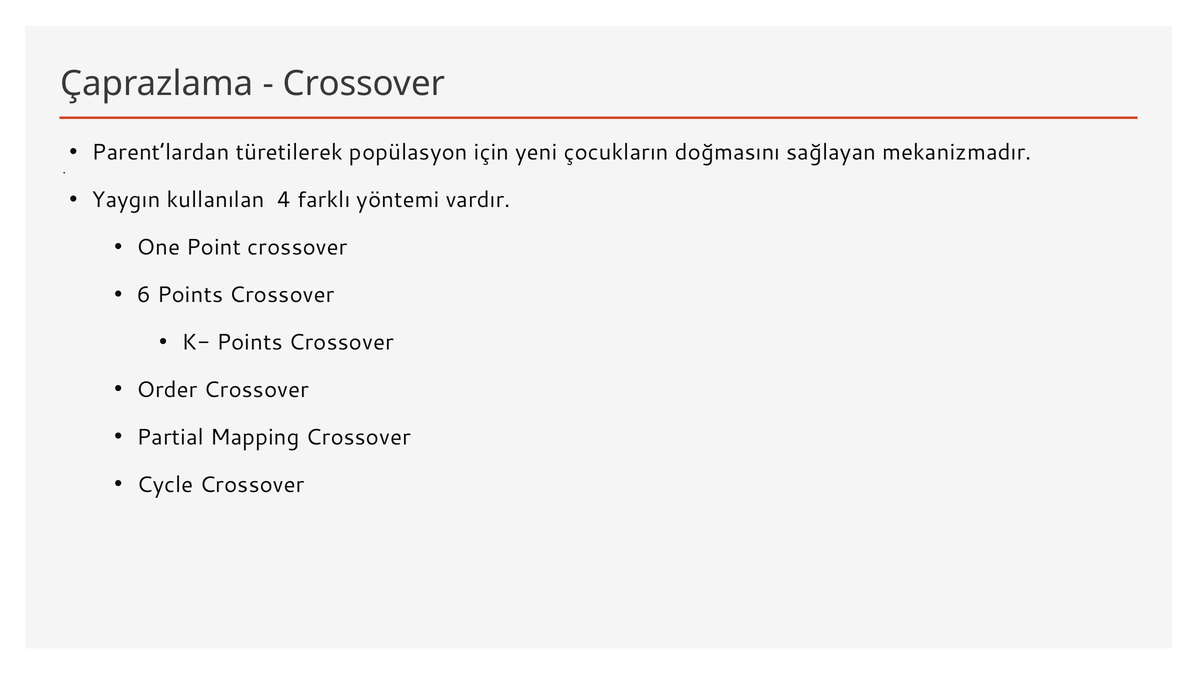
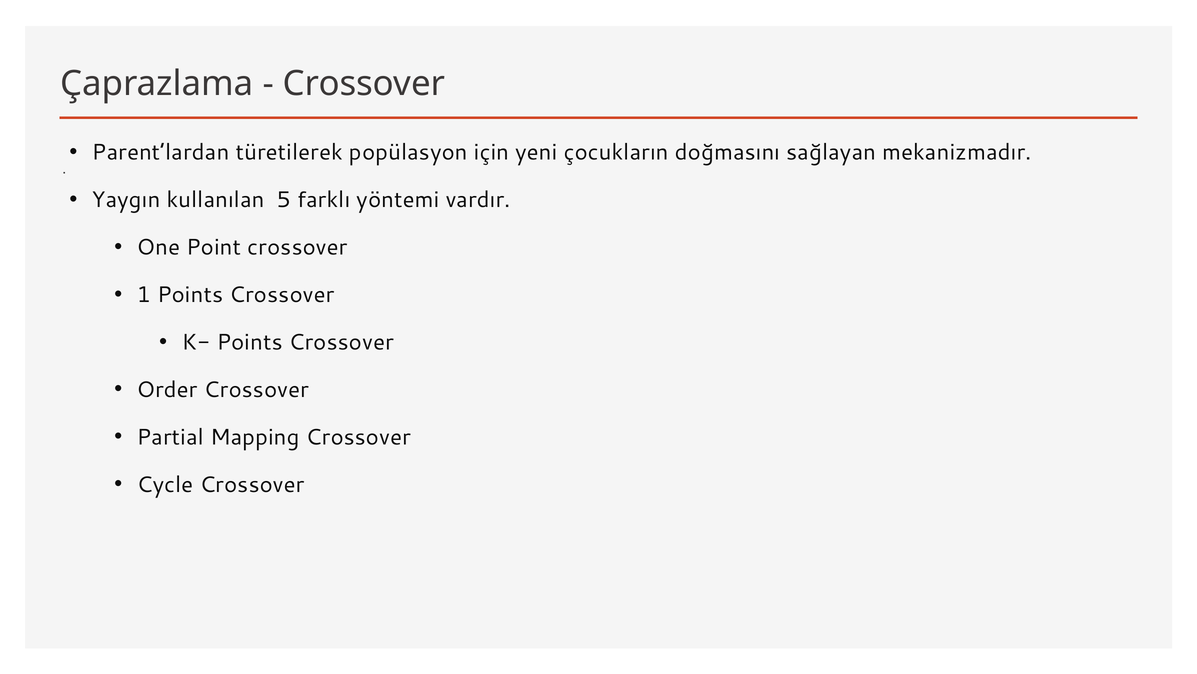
4: 4 -> 5
6: 6 -> 1
